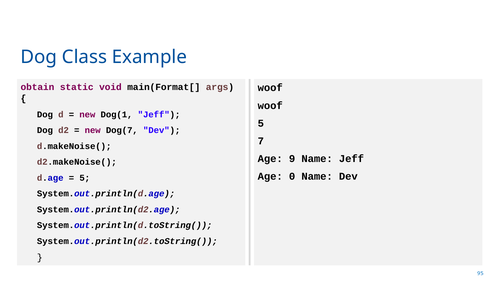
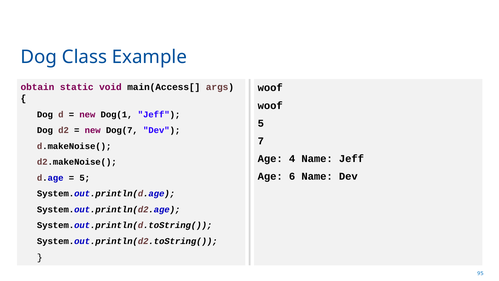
main(Format[: main(Format[ -> main(Access[
9: 9 -> 4
0: 0 -> 6
